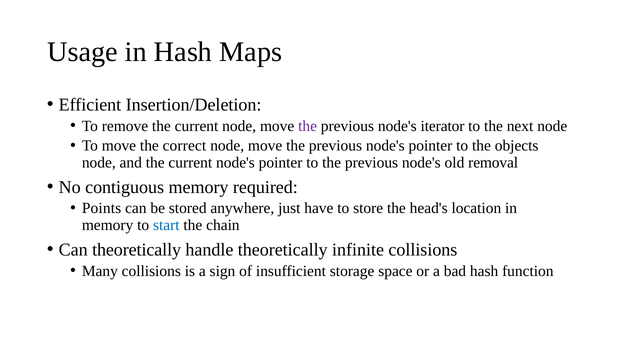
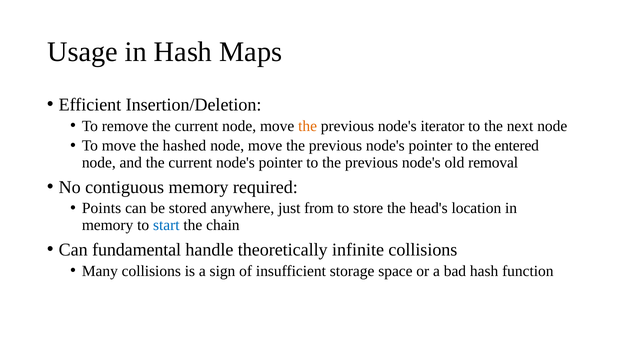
the at (308, 126) colour: purple -> orange
correct: correct -> hashed
objects: objects -> entered
have: have -> from
Can theoretically: theoretically -> fundamental
